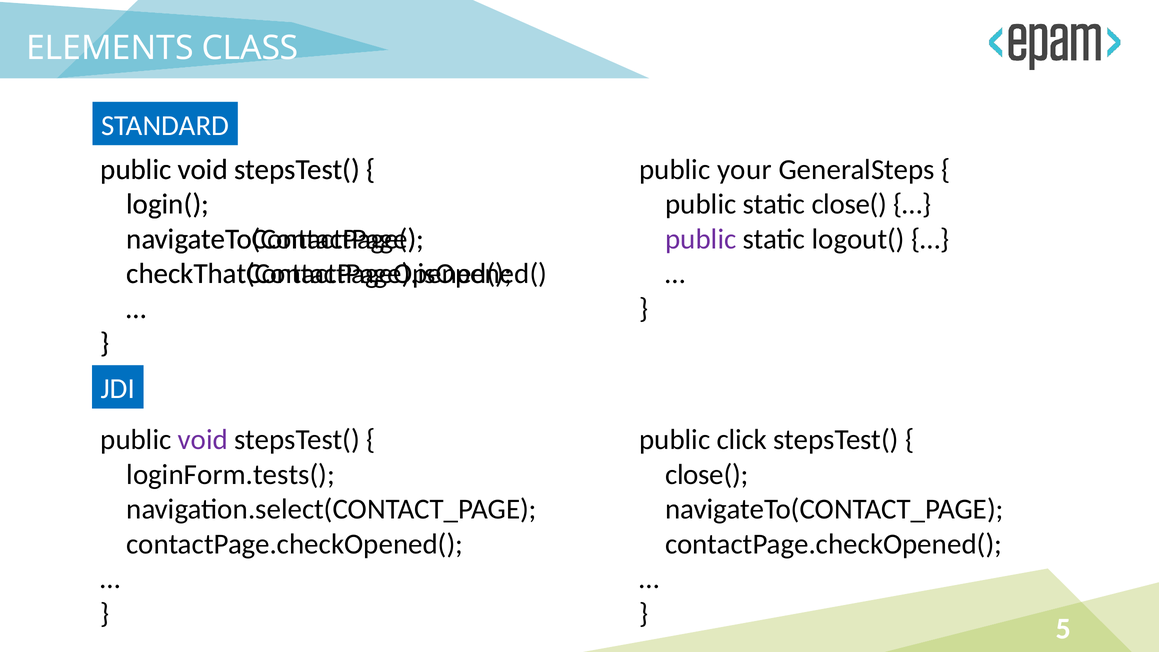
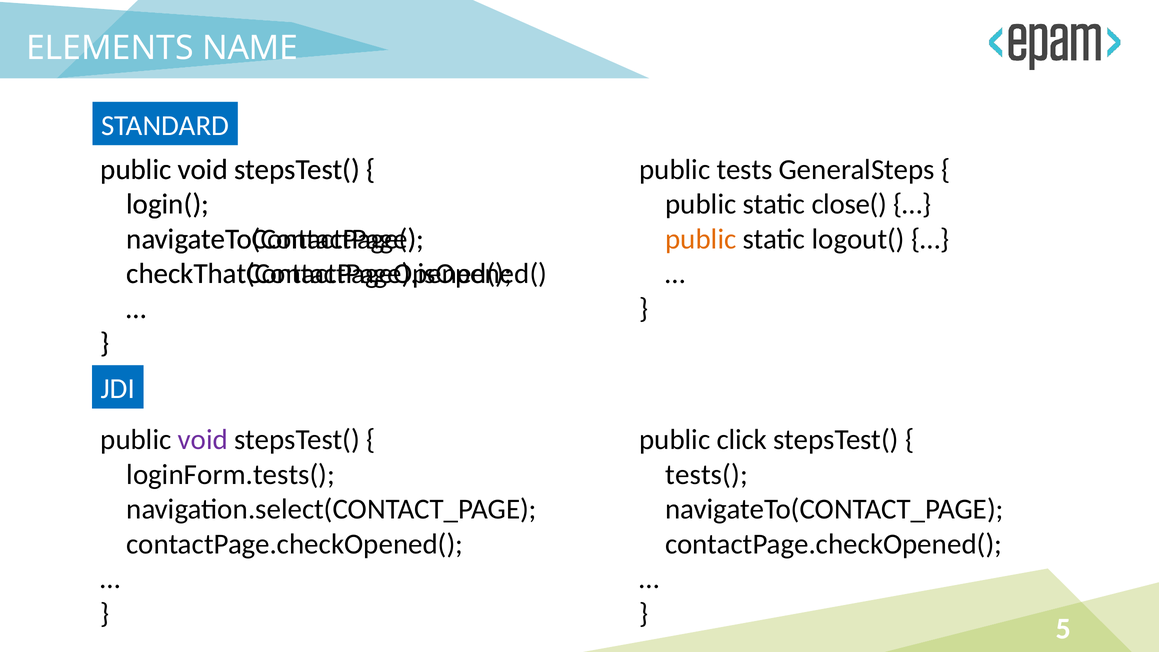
CLASS: CLASS -> NAME
your: your -> tests
public at (701, 239) colour: purple -> orange
close( at (707, 475): close( -> tests(
